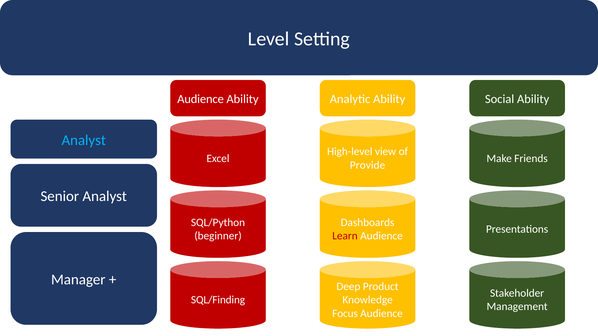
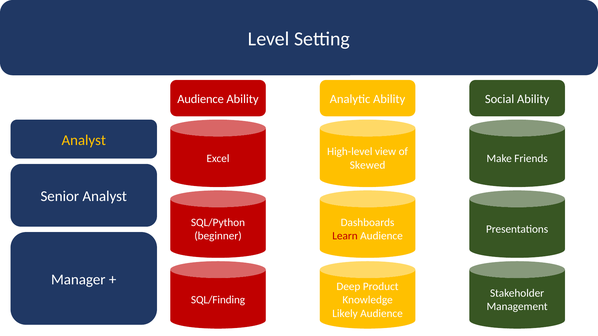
Analyst at (84, 140) colour: light blue -> yellow
Provide: Provide -> Skewed
Focus: Focus -> Likely
